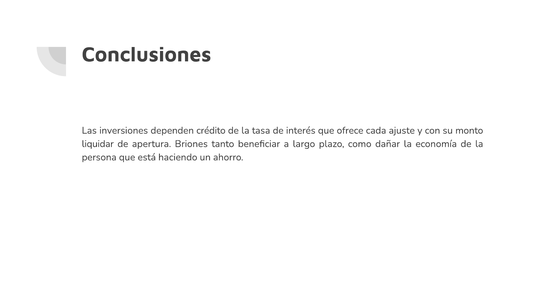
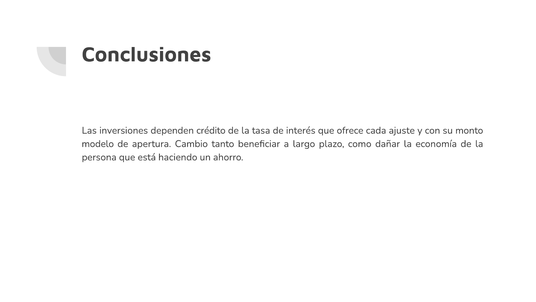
liquidar: liquidar -> modelo
Briones: Briones -> Cambio
